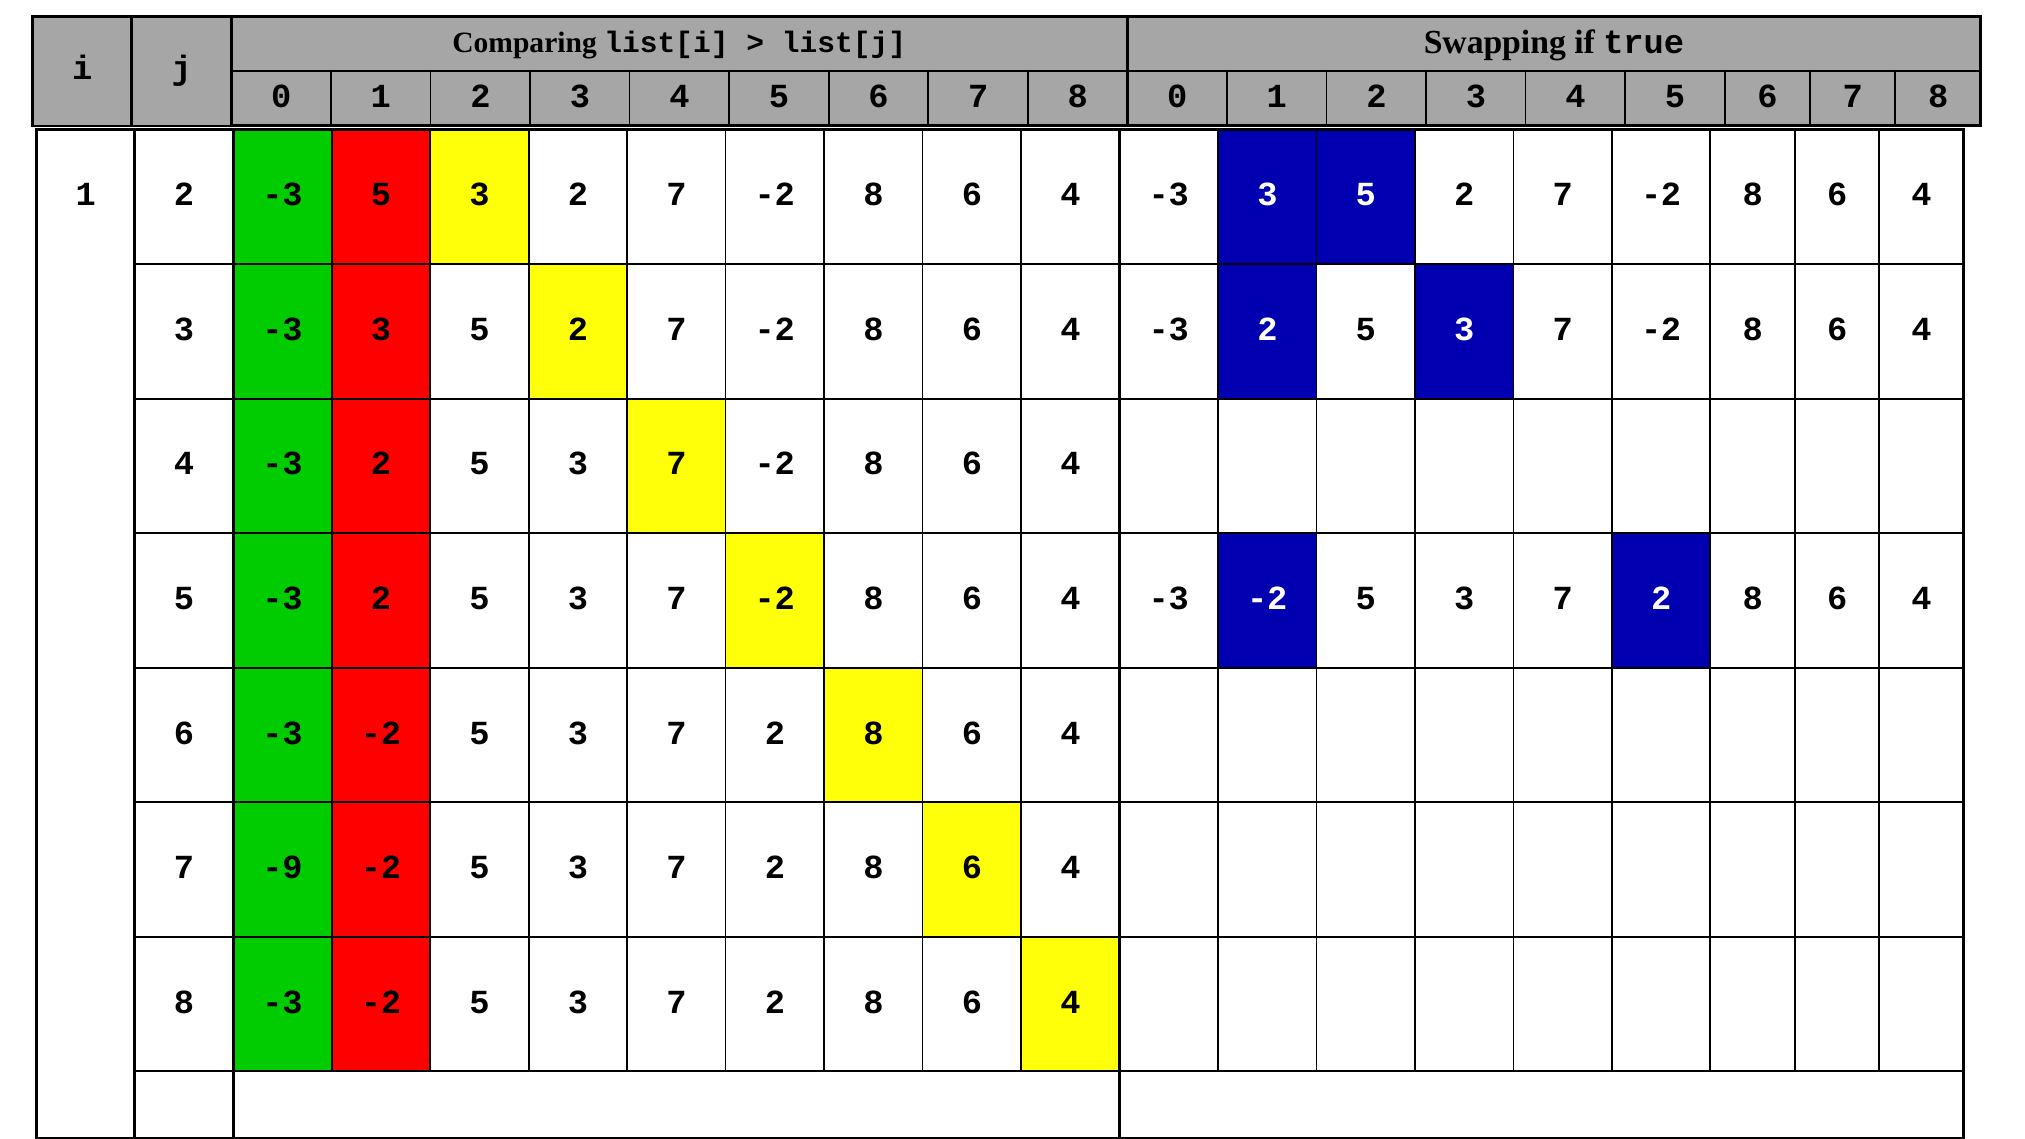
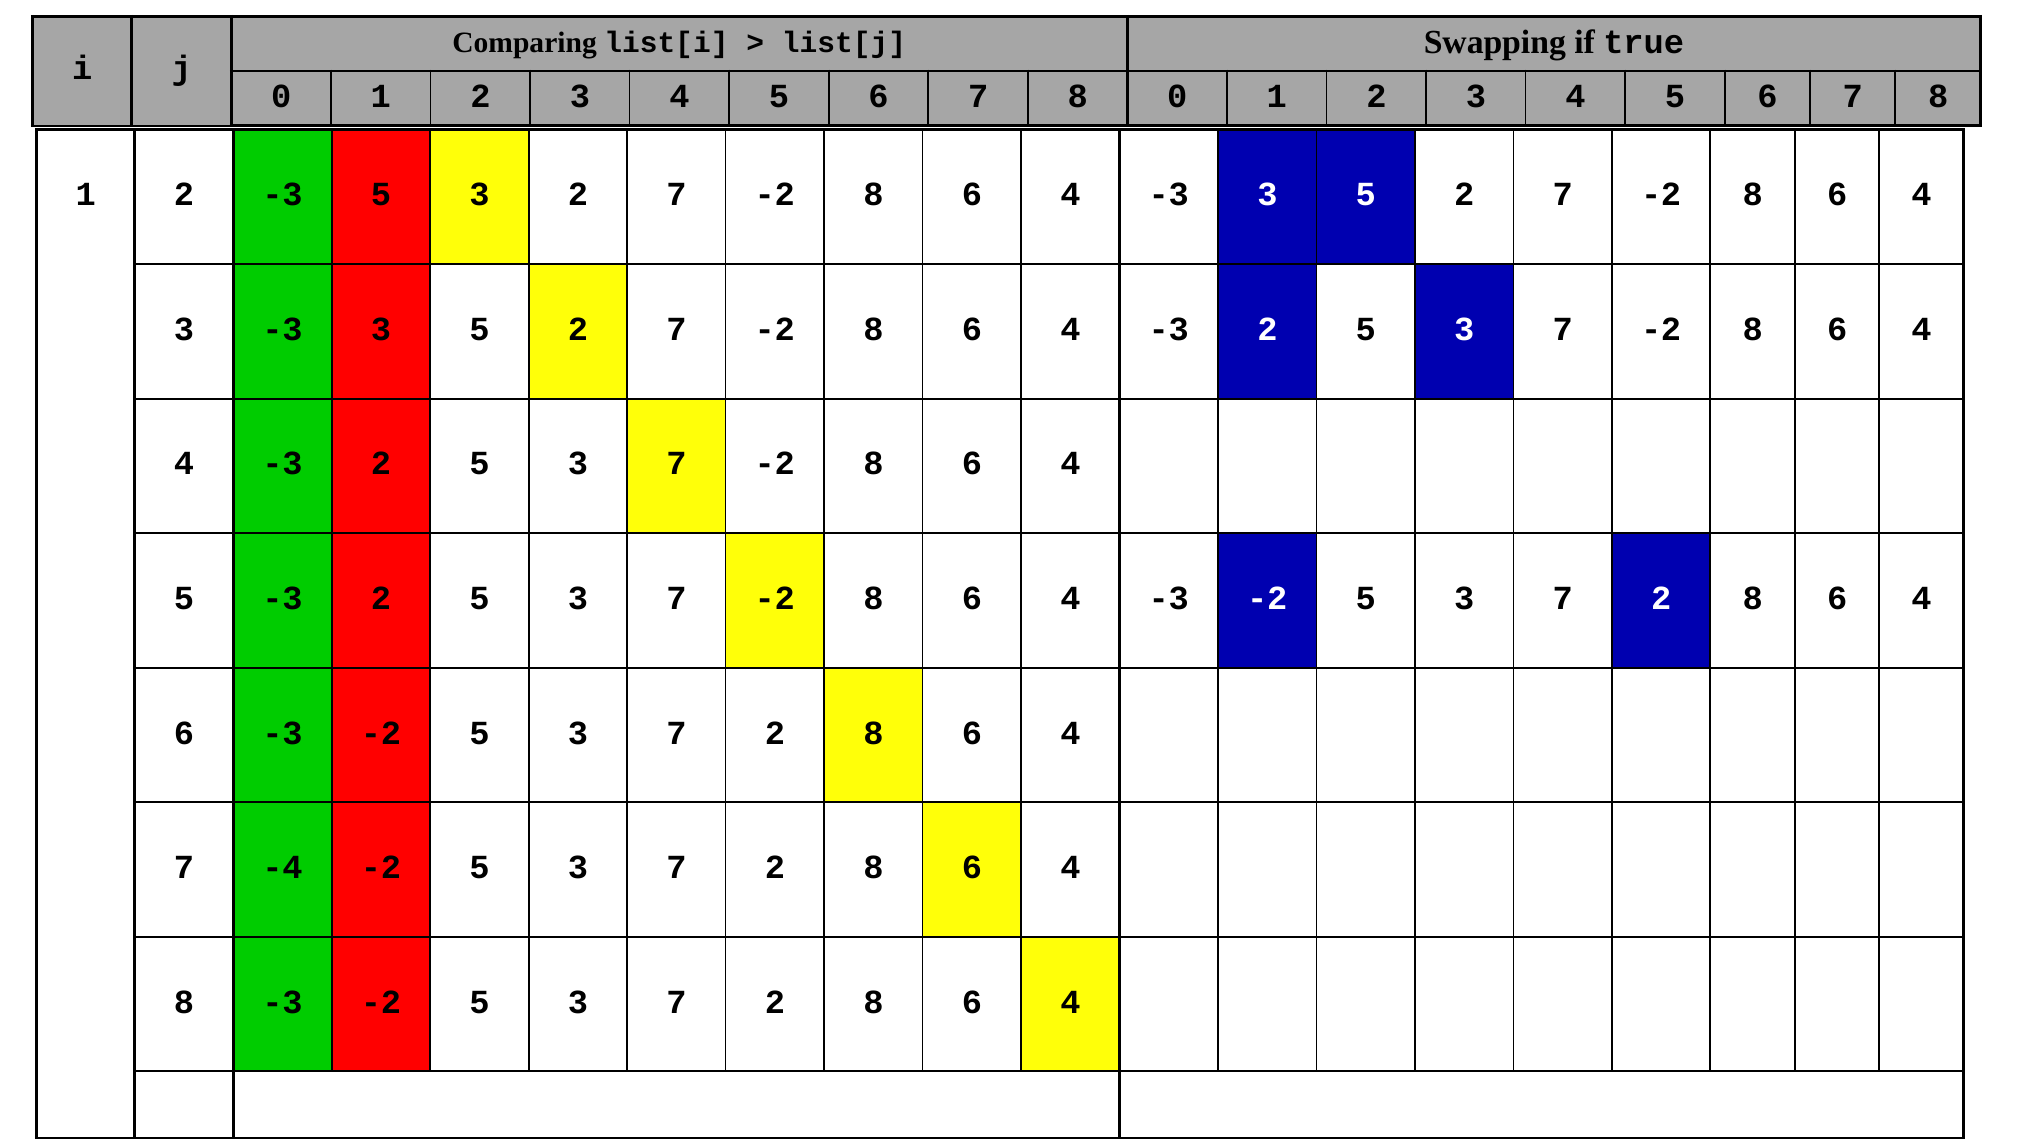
-9: -9 -> -4
